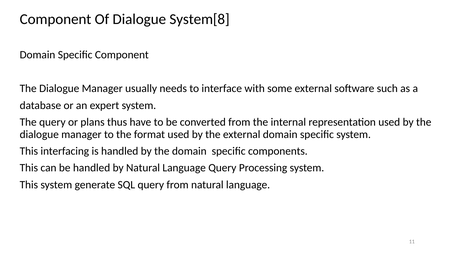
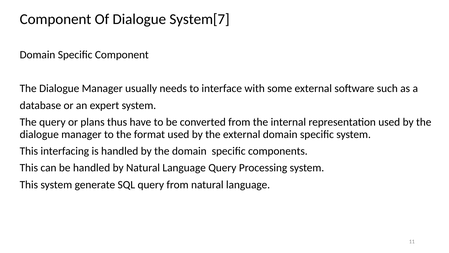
System[8: System[8 -> System[7
